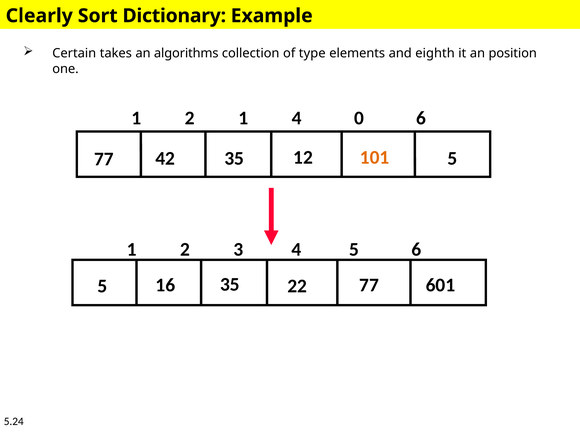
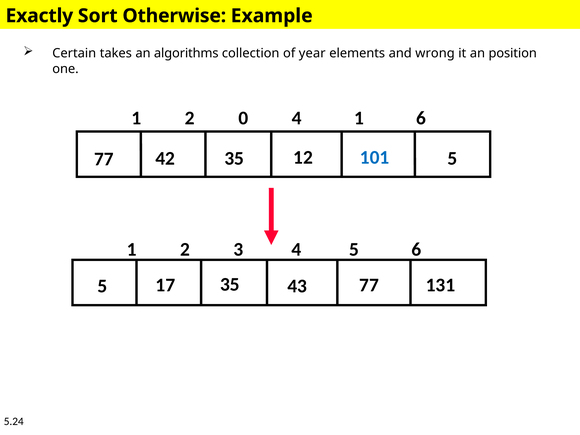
Clearly: Clearly -> Exactly
Dictionary: Dictionary -> Otherwise
type: type -> year
eighth: eighth -> wrong
2 1: 1 -> 0
4 0: 0 -> 1
101 colour: orange -> blue
16: 16 -> 17
22: 22 -> 43
601: 601 -> 131
